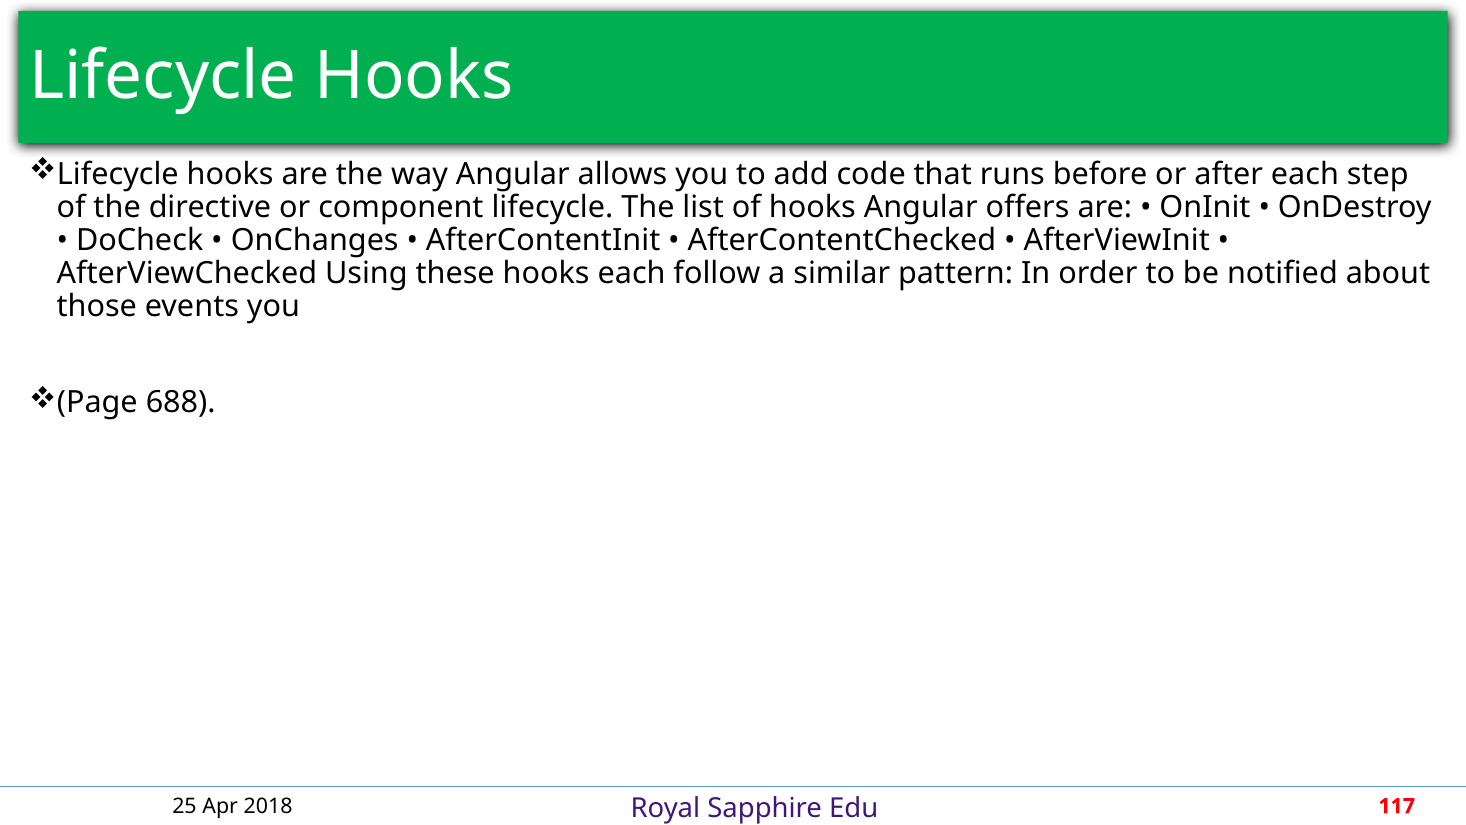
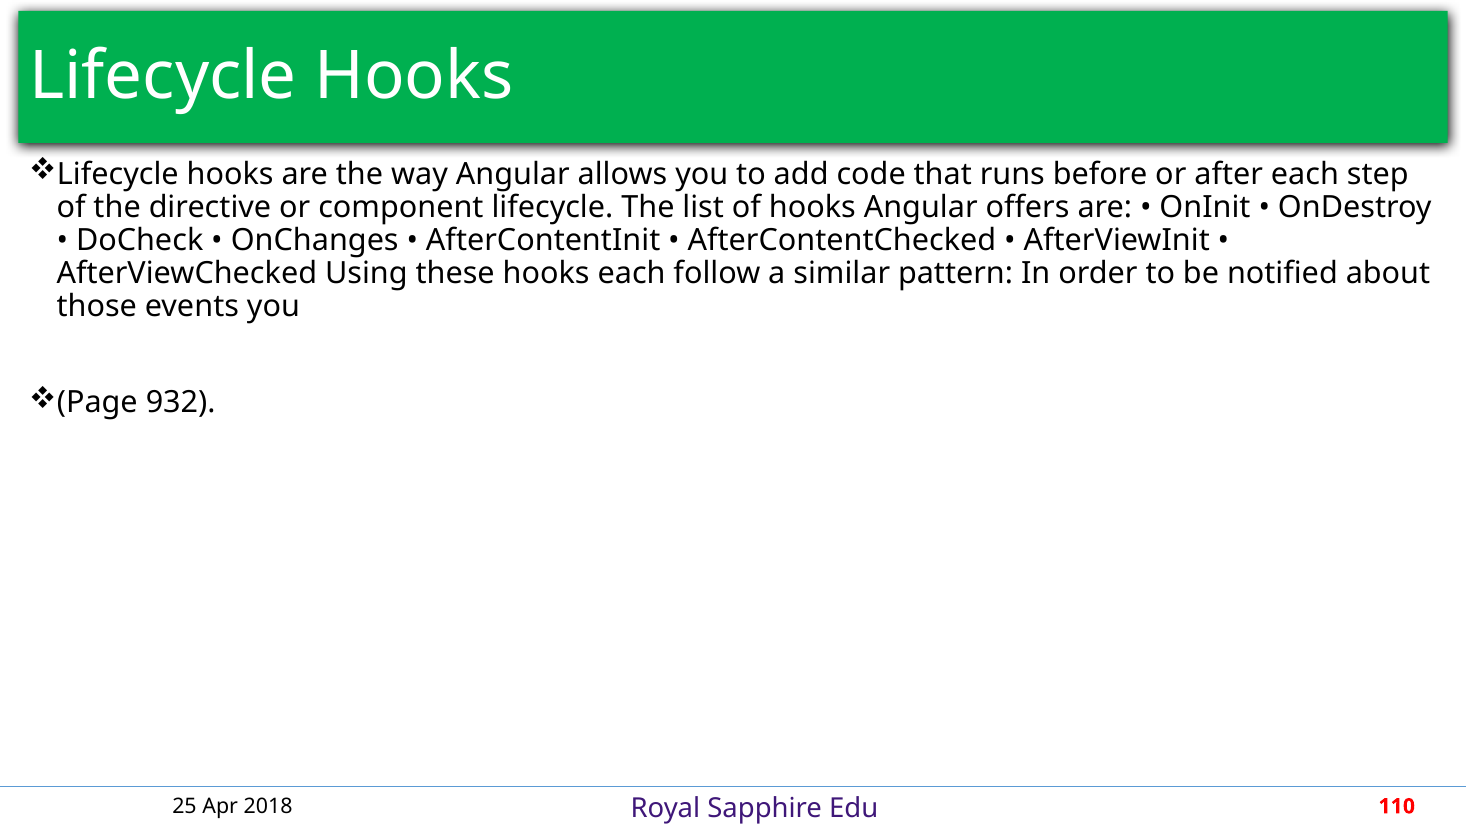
688: 688 -> 932
117: 117 -> 110
